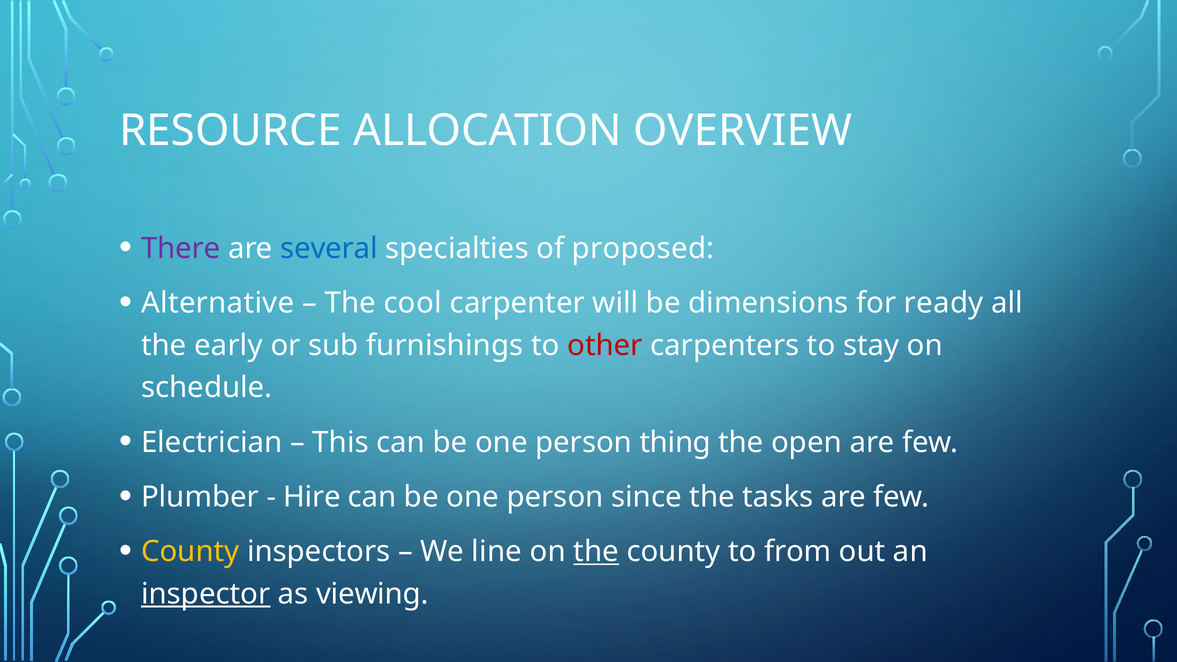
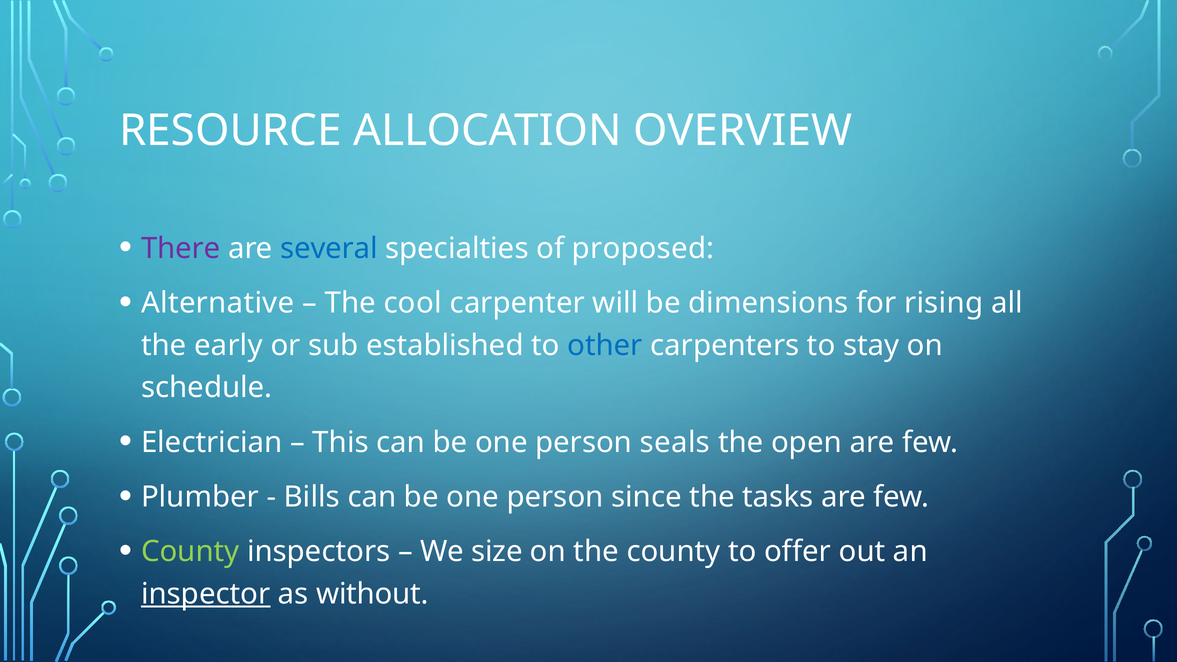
ready: ready -> rising
furnishings: furnishings -> established
other colour: red -> blue
thing: thing -> seals
Hire: Hire -> Bills
County at (190, 552) colour: yellow -> light green
line: line -> size
the at (596, 552) underline: present -> none
from: from -> offer
viewing: viewing -> without
